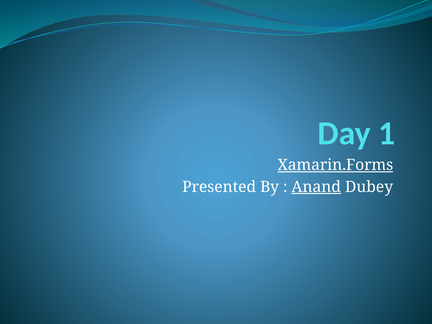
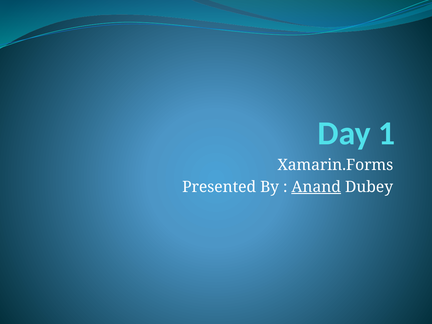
Xamarin.Forms underline: present -> none
